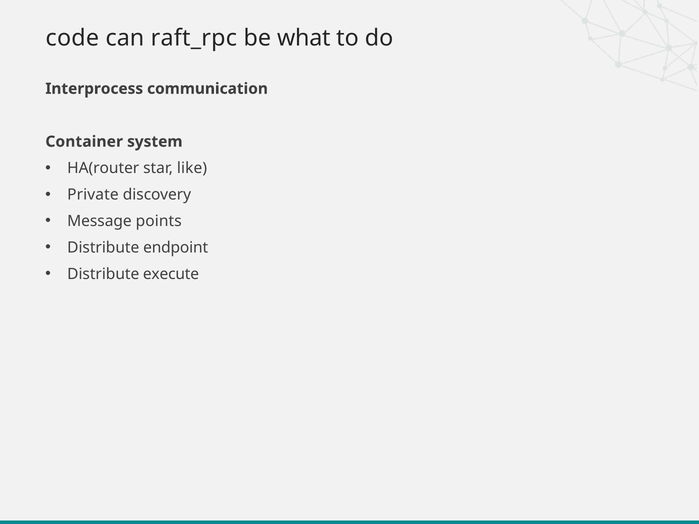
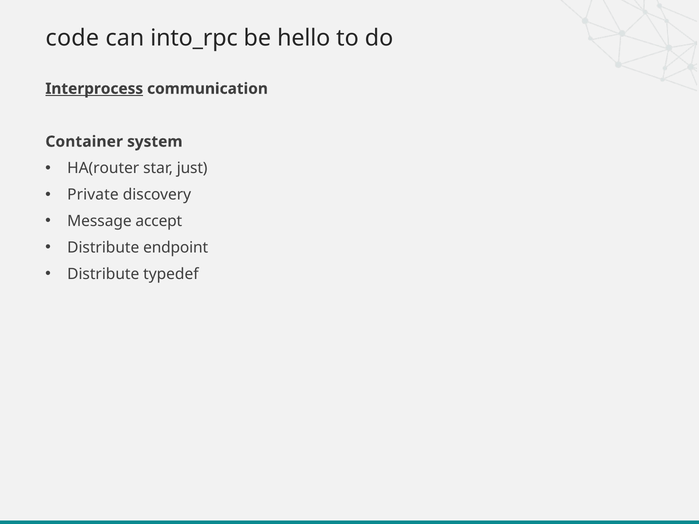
raft_rpc: raft_rpc -> into_rpc
what: what -> hello
Interprocess underline: none -> present
like: like -> just
points: points -> accept
execute: execute -> typedef
